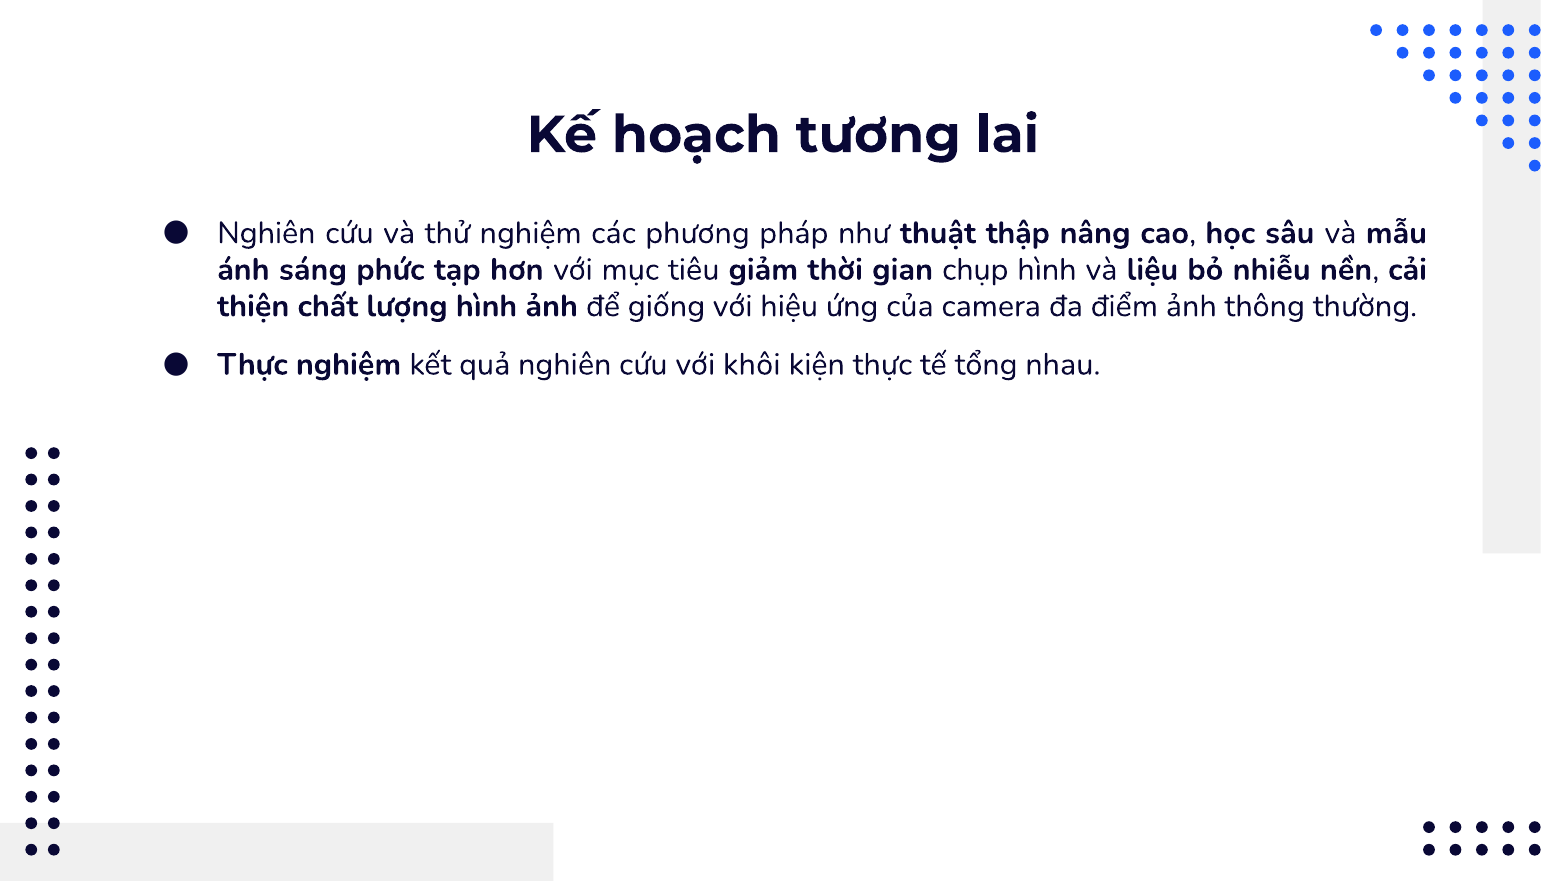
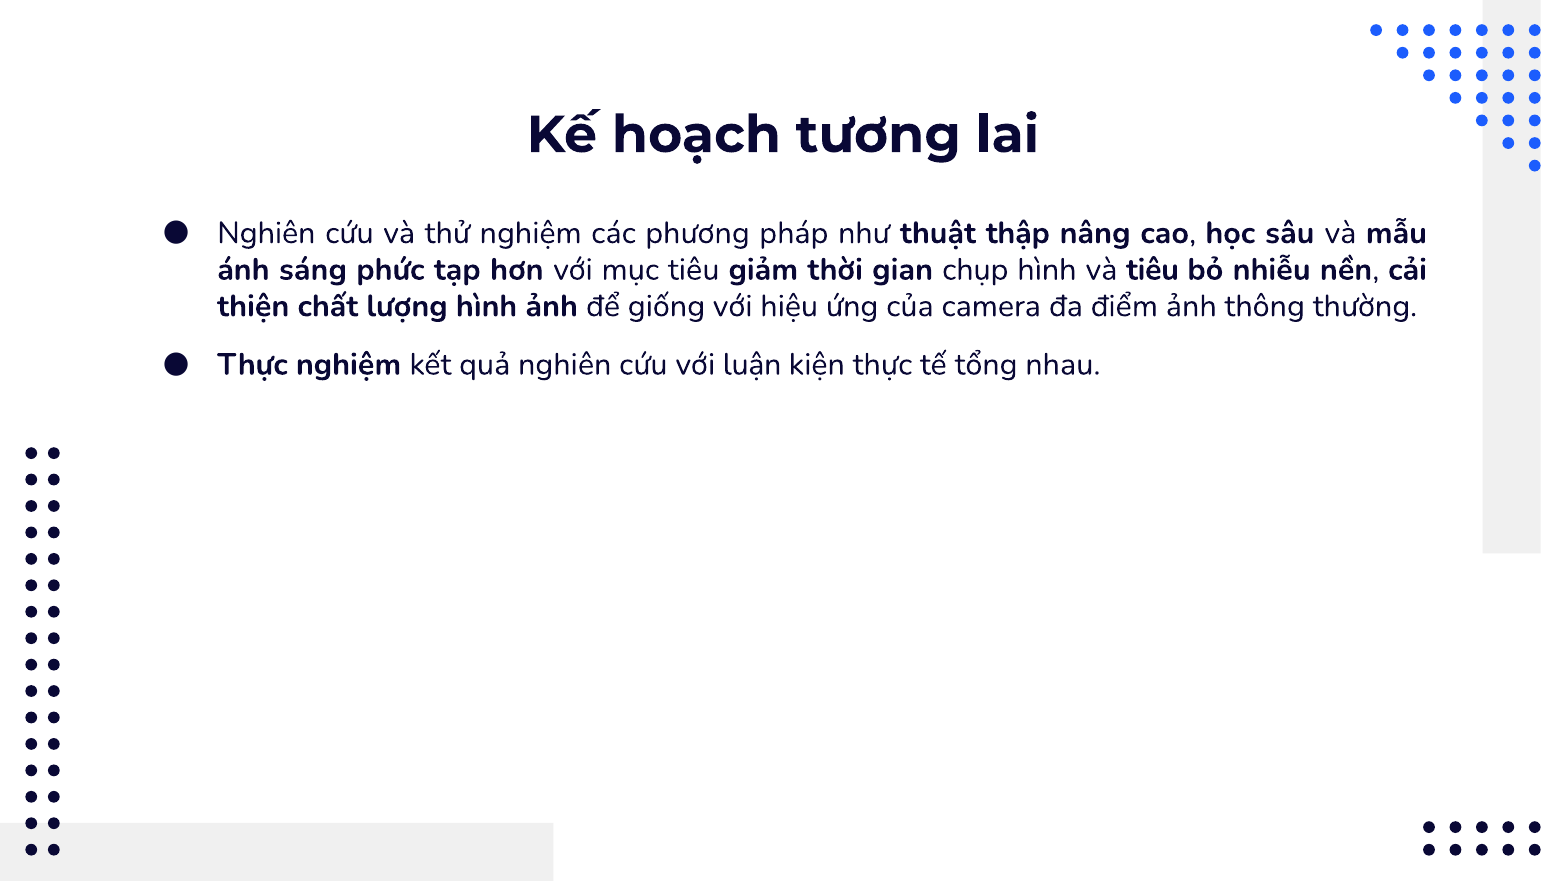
và liệu: liệu -> tiêu
khôi: khôi -> luận
